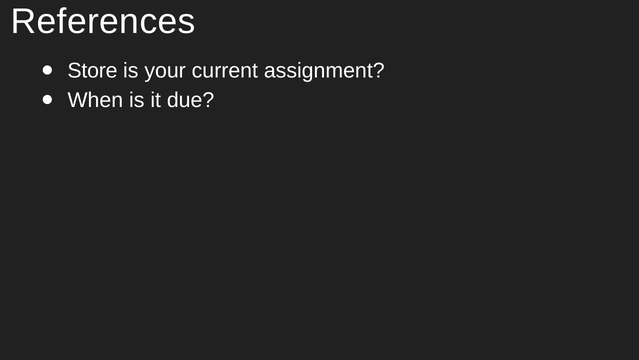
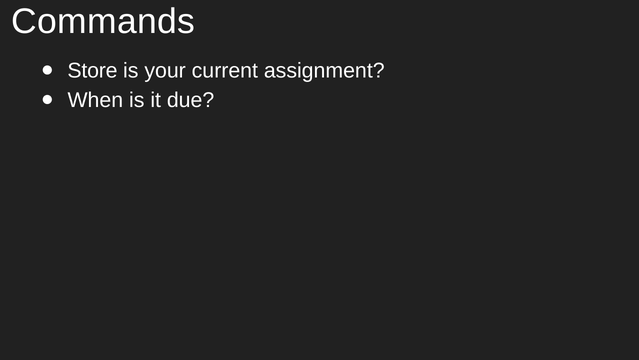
References: References -> Commands
